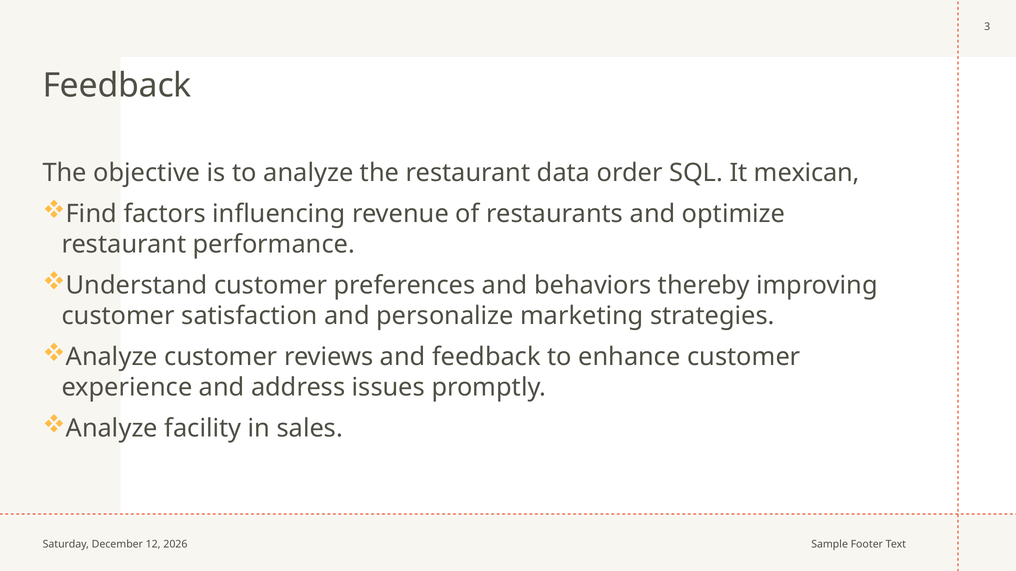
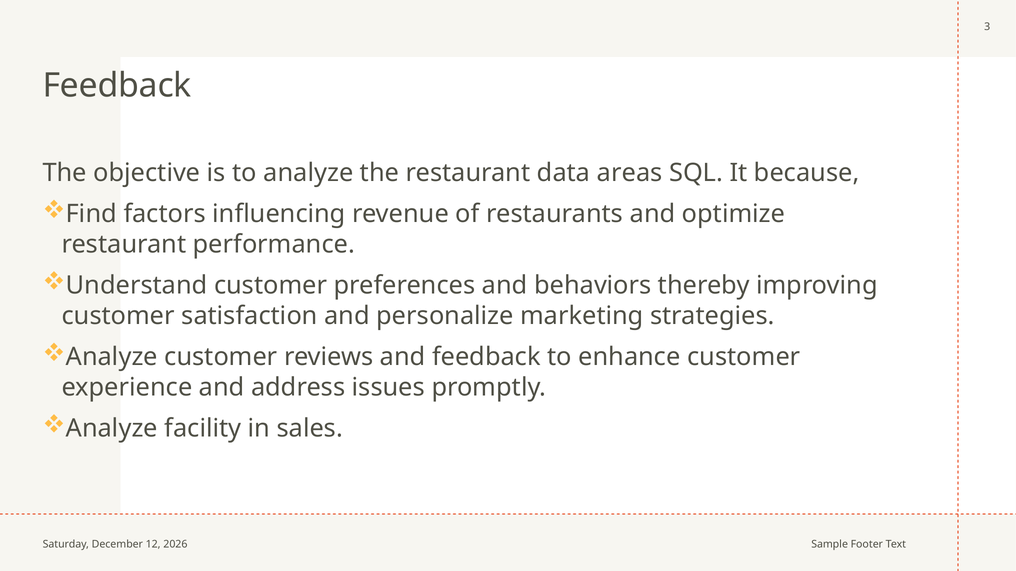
order: order -> areas
mexican: mexican -> because
